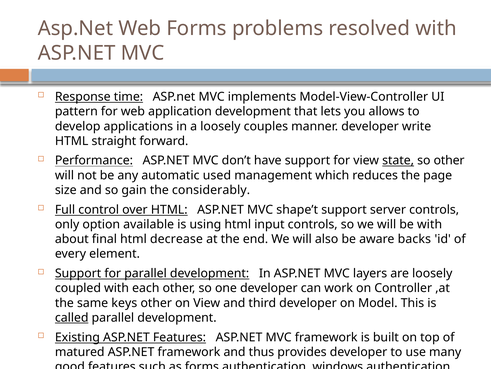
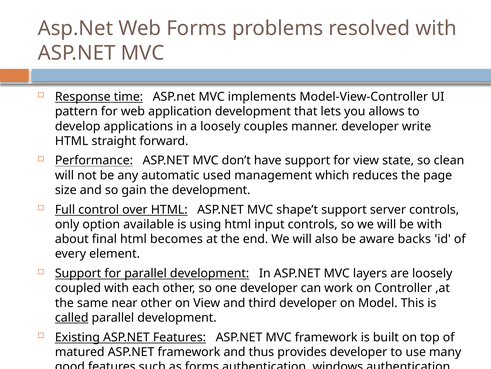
state at (398, 160) underline: present -> none
so other: other -> clean
the considerably: considerably -> development
decrease: decrease -> becomes
keys: keys -> near
